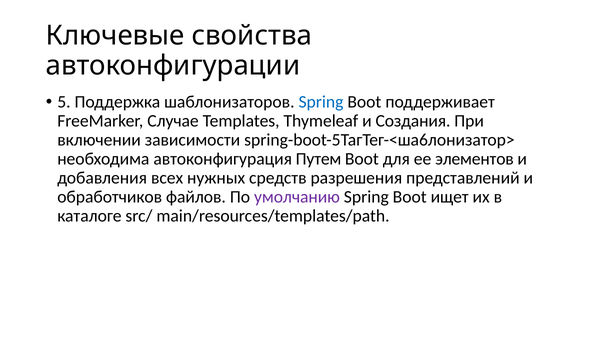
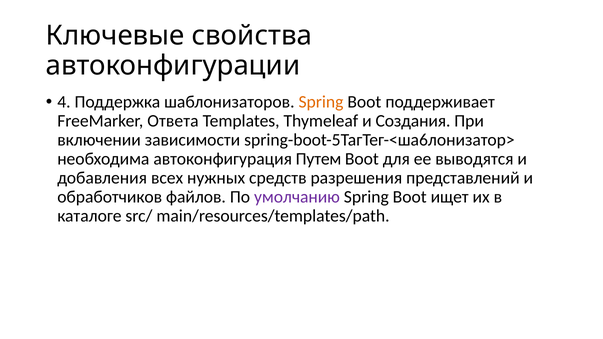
5: 5 -> 4
Spring at (321, 102) colour: blue -> orange
Случае: Случае -> Ответа
элементов: элементов -> выводятся
